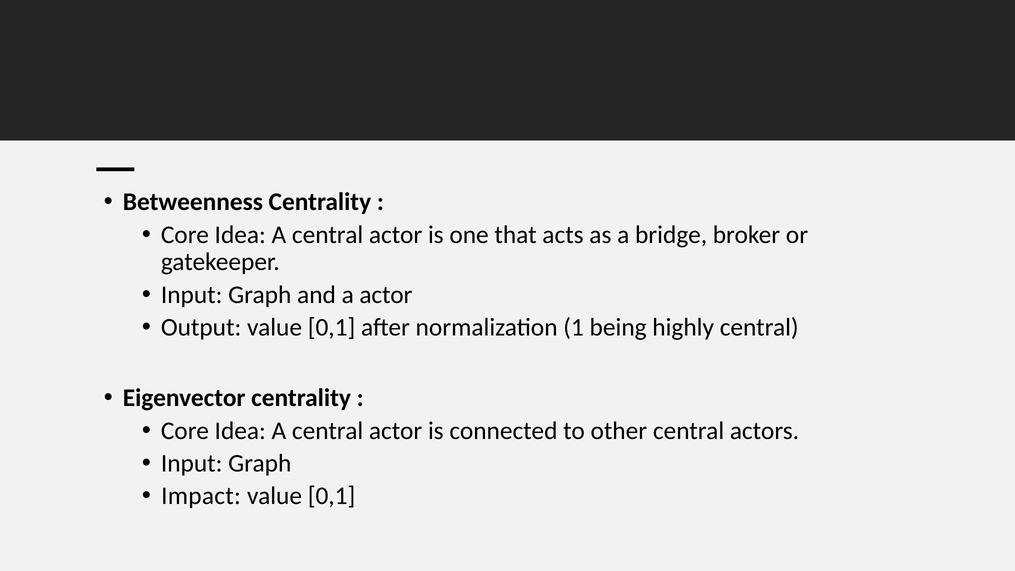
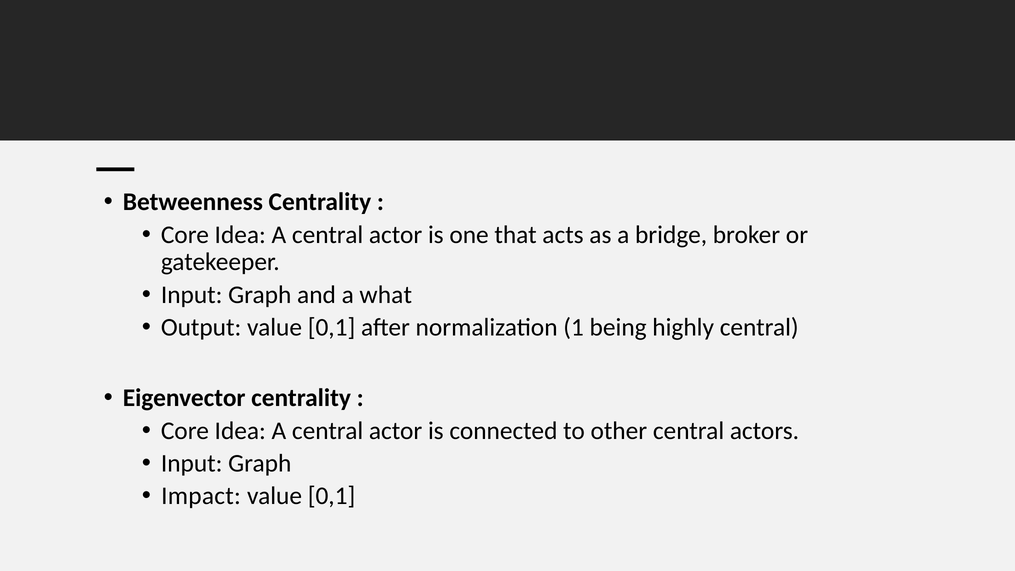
a actor: actor -> what
